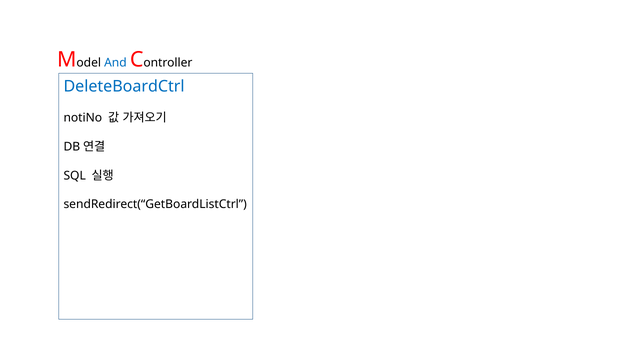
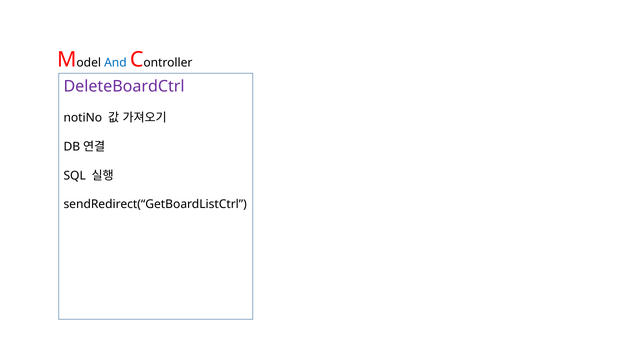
DeleteBoardCtrl colour: blue -> purple
